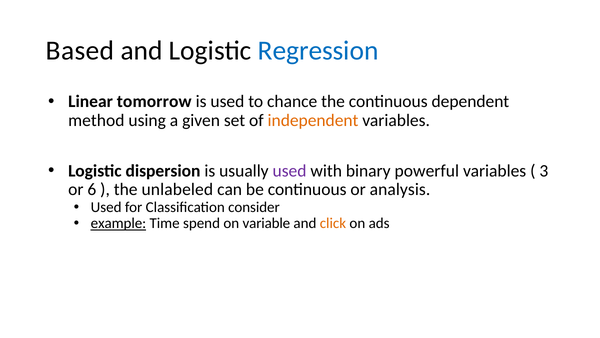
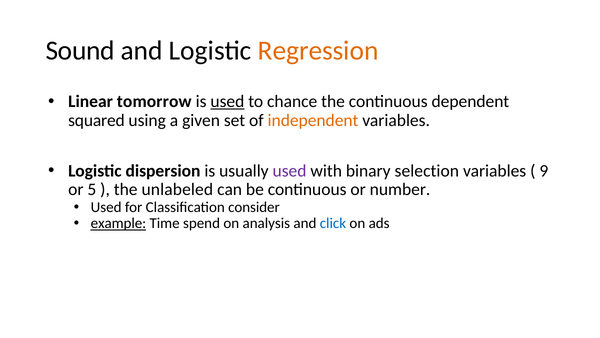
Based: Based -> Sound
Regression colour: blue -> orange
used at (227, 101) underline: none -> present
method: method -> squared
powerful: powerful -> selection
3: 3 -> 9
6: 6 -> 5
analysis: analysis -> number
variable: variable -> analysis
click colour: orange -> blue
